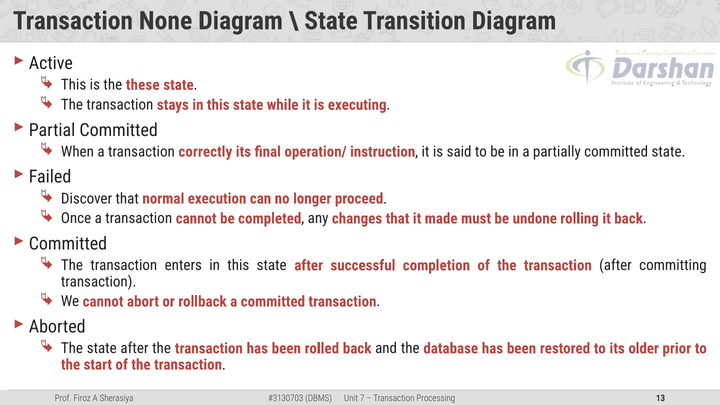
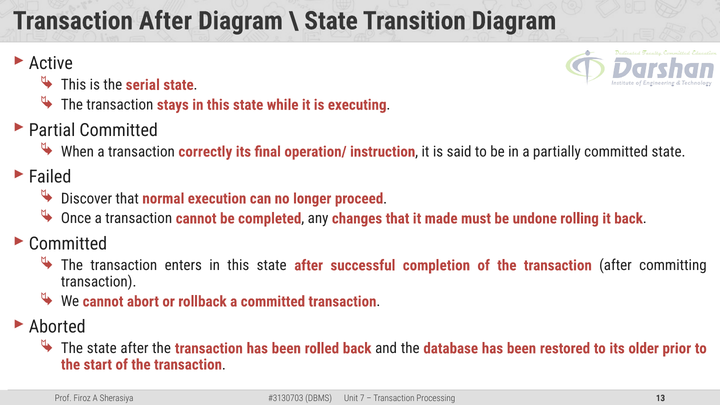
None at (166, 21): None -> After
these: these -> serial
